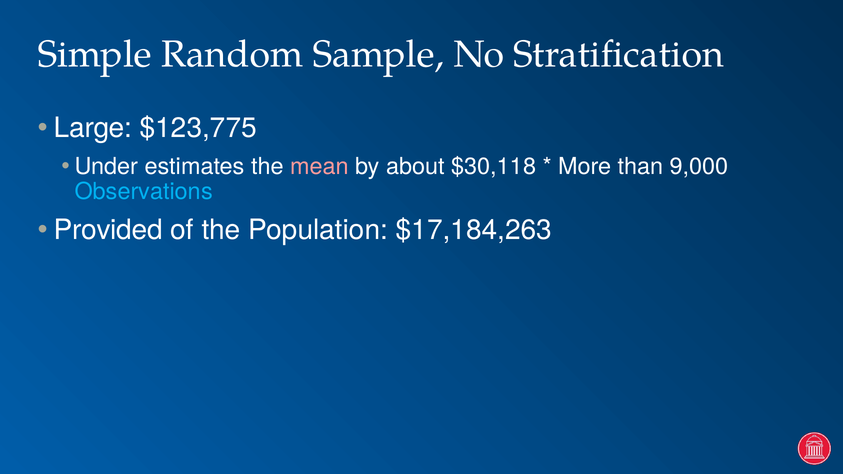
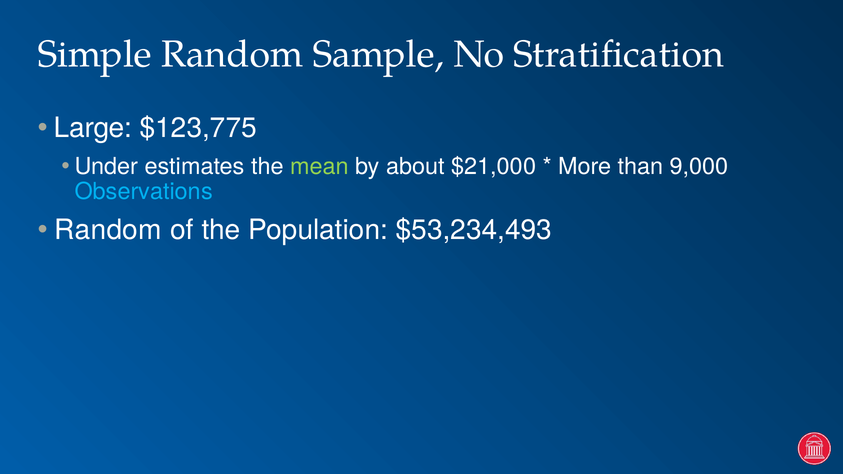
mean colour: pink -> light green
$30,118: $30,118 -> $21,000
Provided at (108, 230): Provided -> Random
$17,184,263: $17,184,263 -> $53,234,493
